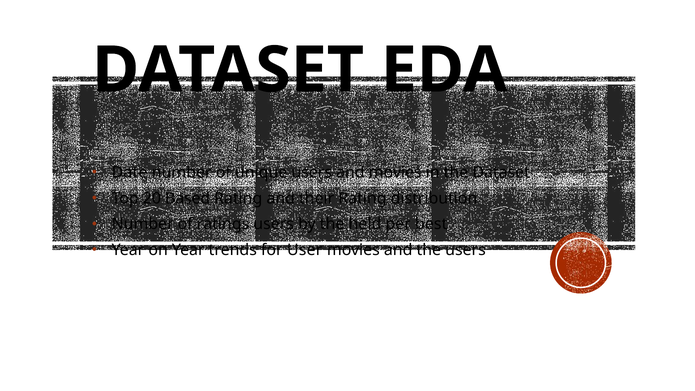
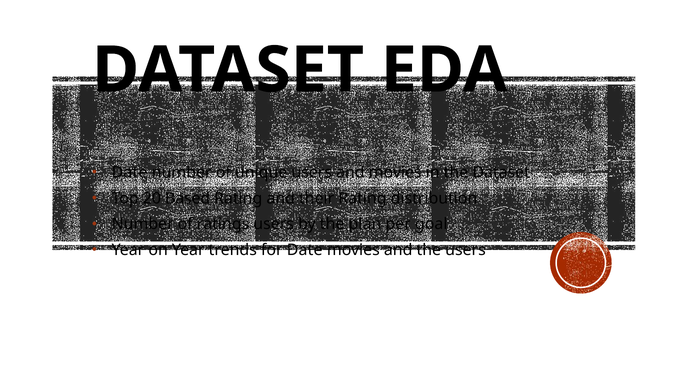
held: held -> plan
best: best -> goal
for User: User -> Date
